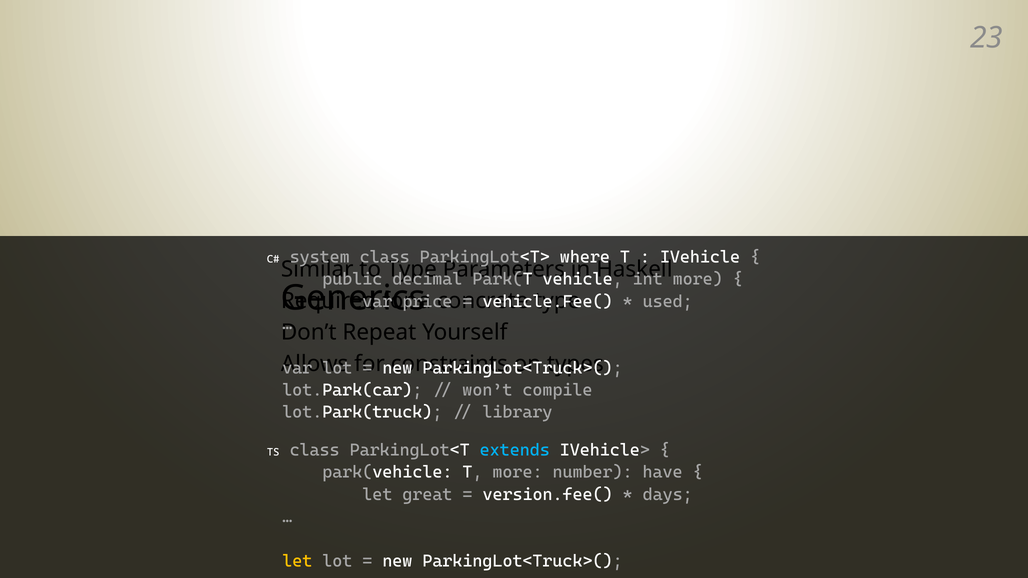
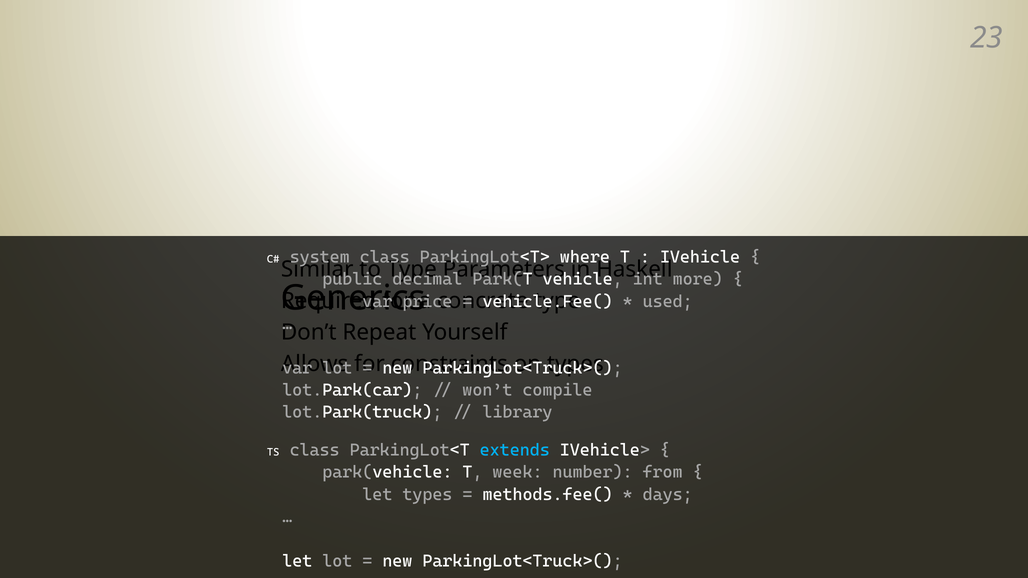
T more: more -> week
have: have -> from
let great: great -> types
version.fee(: version.fee( -> methods.fee(
let at (297, 561) colour: yellow -> white
